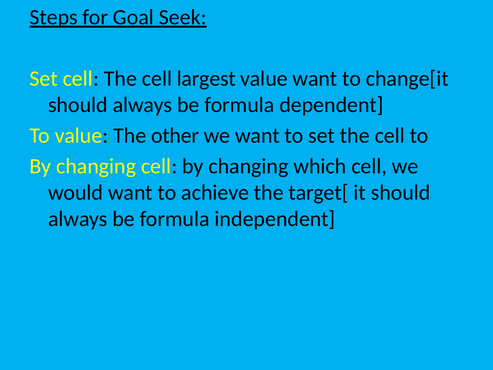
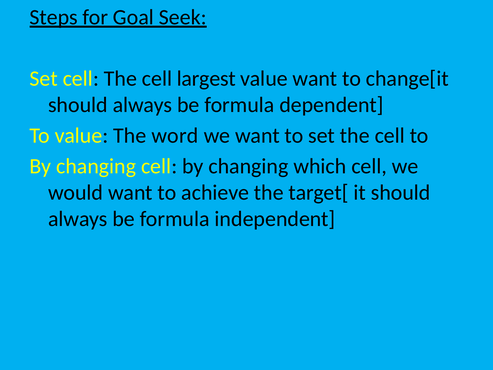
other: other -> word
